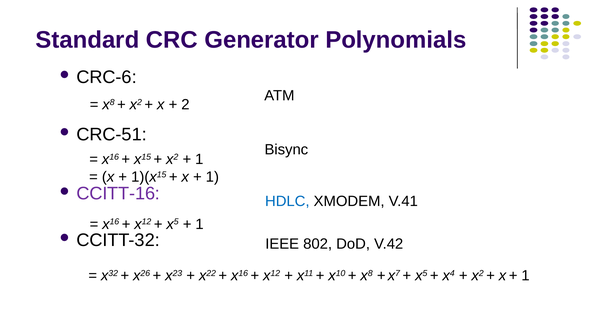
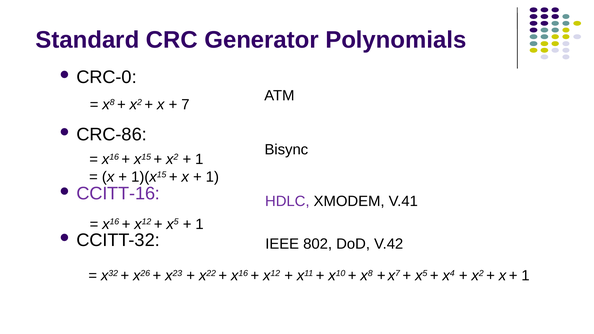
CRC-6: CRC-6 -> CRC-0
2: 2 -> 7
CRC-51: CRC-51 -> CRC-86
HDLC colour: blue -> purple
